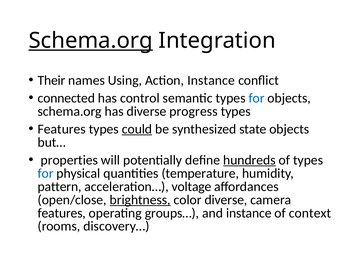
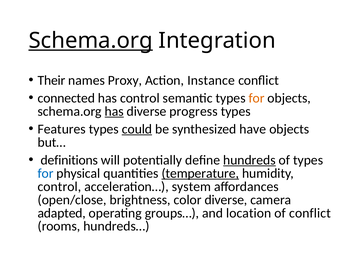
Using: Using -> Proxy
for at (257, 98) colour: blue -> orange
has at (114, 111) underline: none -> present
state: state -> have
properties: properties -> definitions
temperature underline: none -> present
pattern at (60, 187): pattern -> control
voltage: voltage -> system
brightness underline: present -> none
features at (62, 213): features -> adapted
and instance: instance -> location
of context: context -> conflict
discovery…: discovery… -> hundreds…
